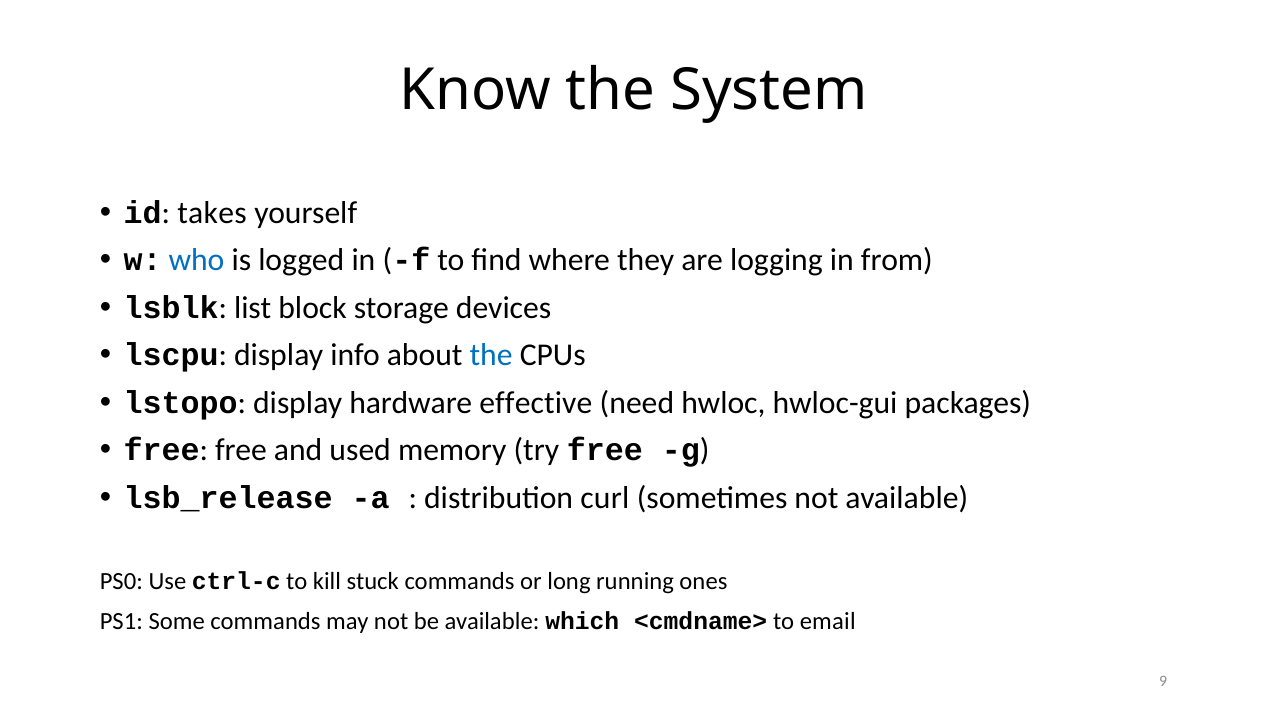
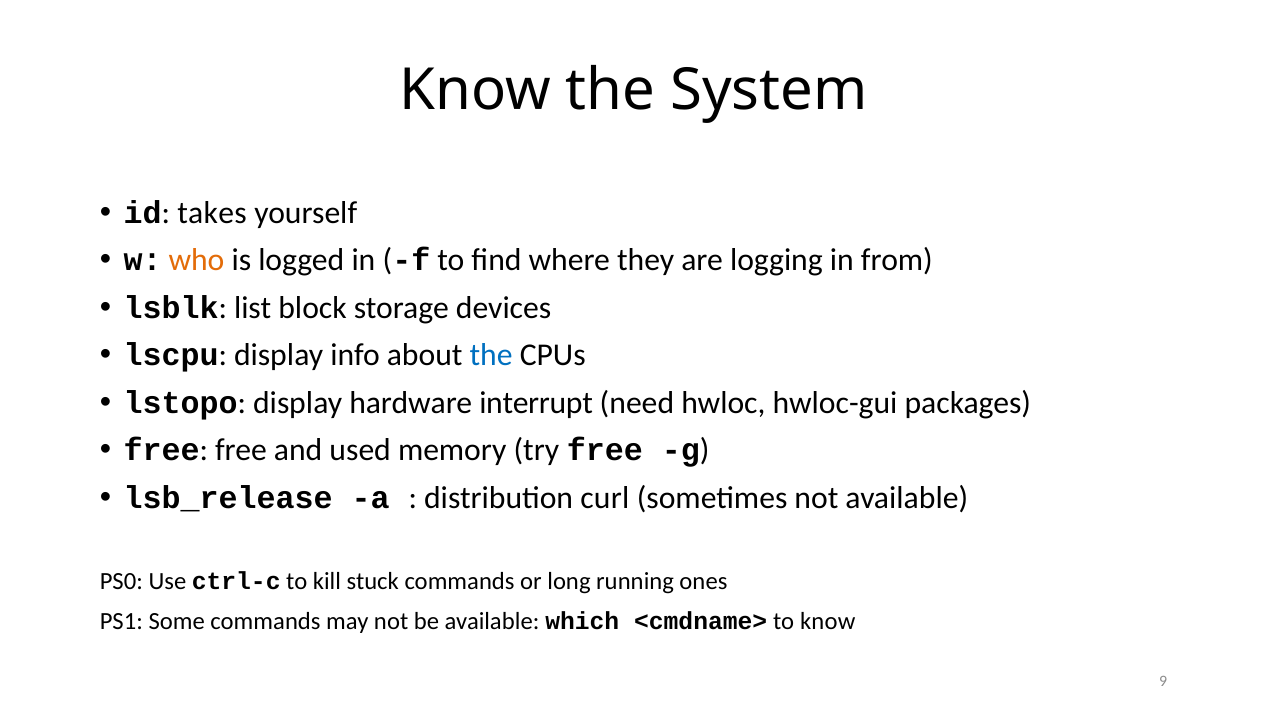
who colour: blue -> orange
effective: effective -> interrupt
to email: email -> know
